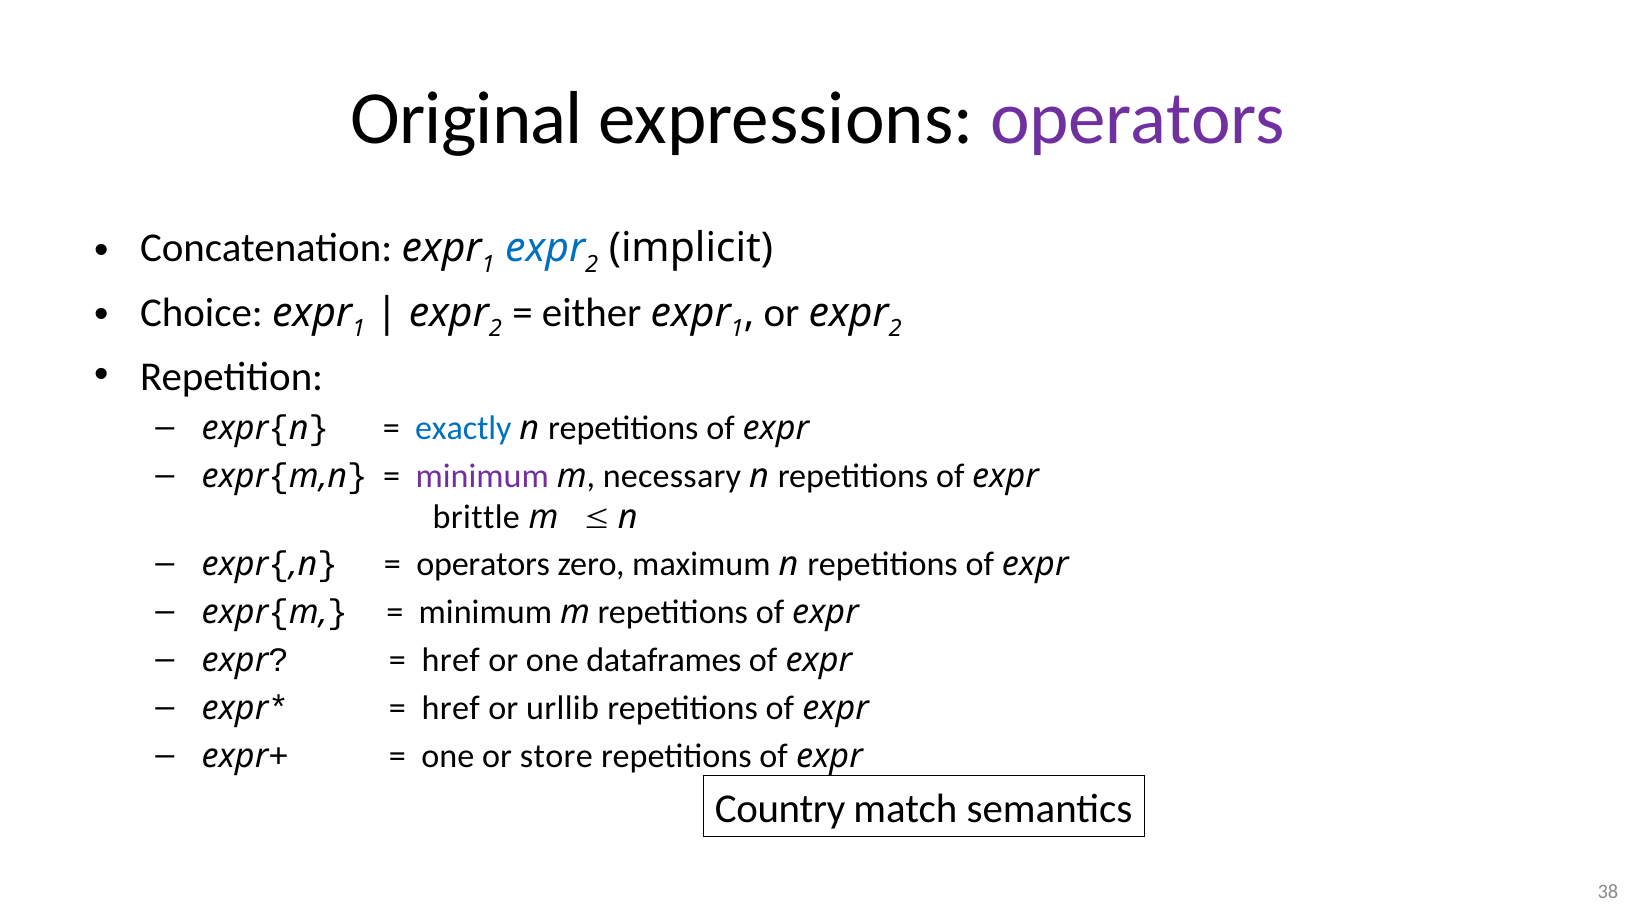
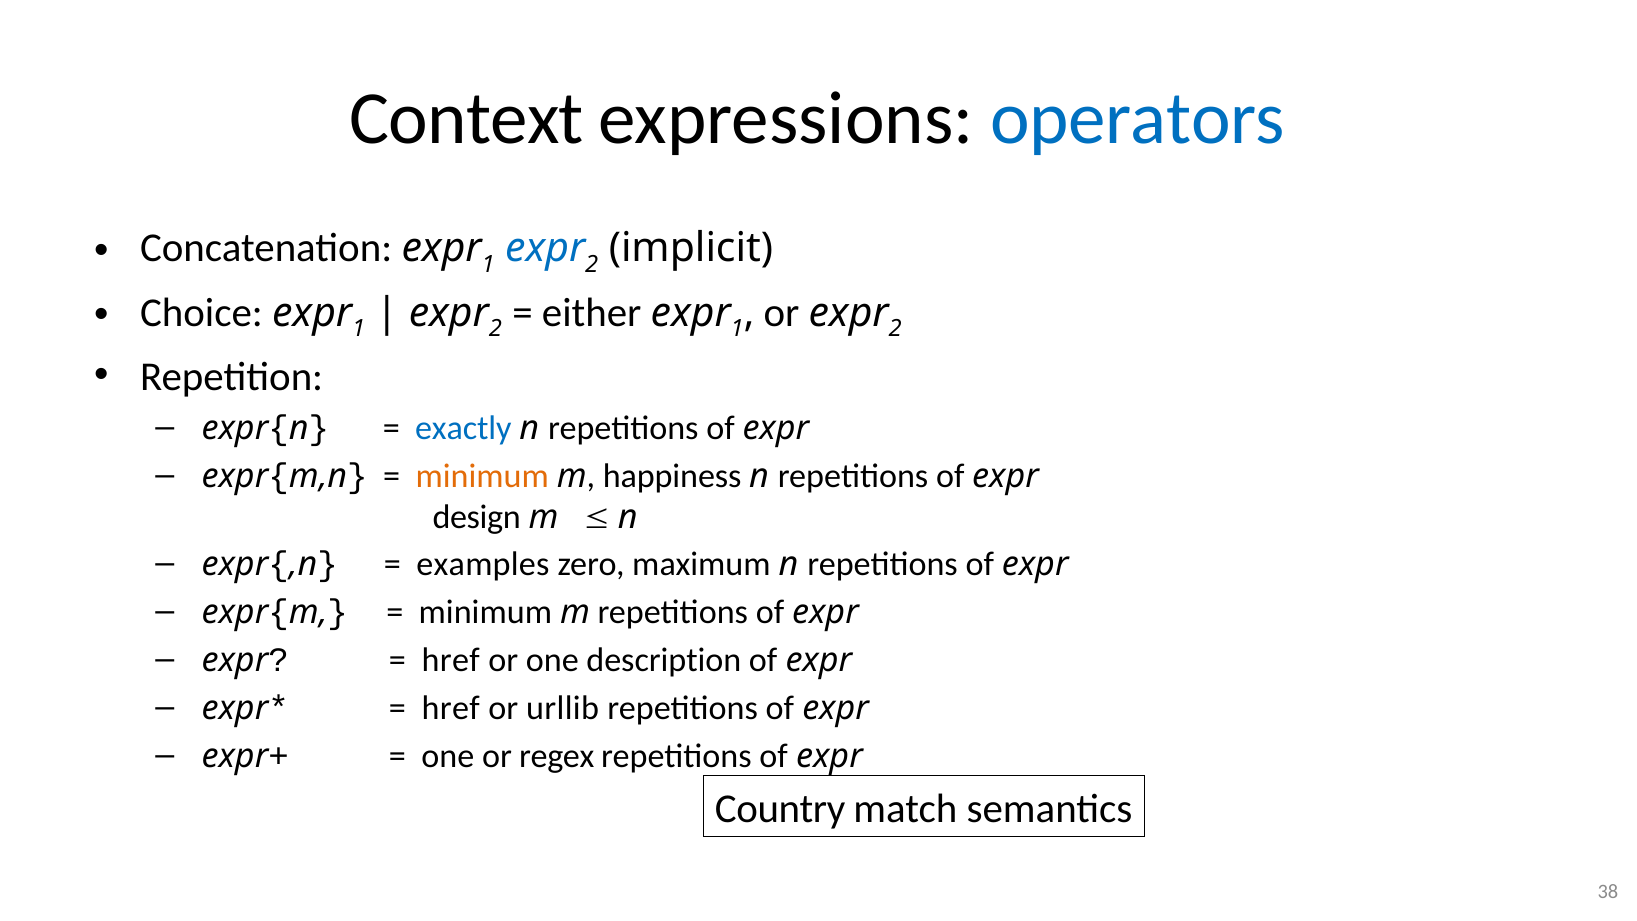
Original: Original -> Context
operators at (1138, 119) colour: purple -> blue
minimum at (482, 476) colour: purple -> orange
necessary: necessary -> happiness
brittle: brittle -> design
operators at (483, 565): operators -> examples
dataframes: dataframes -> description
store: store -> regex
